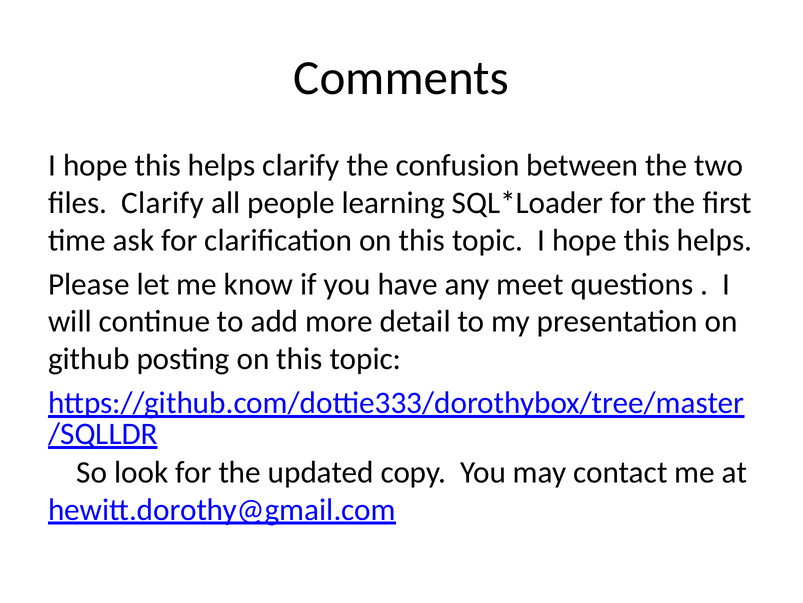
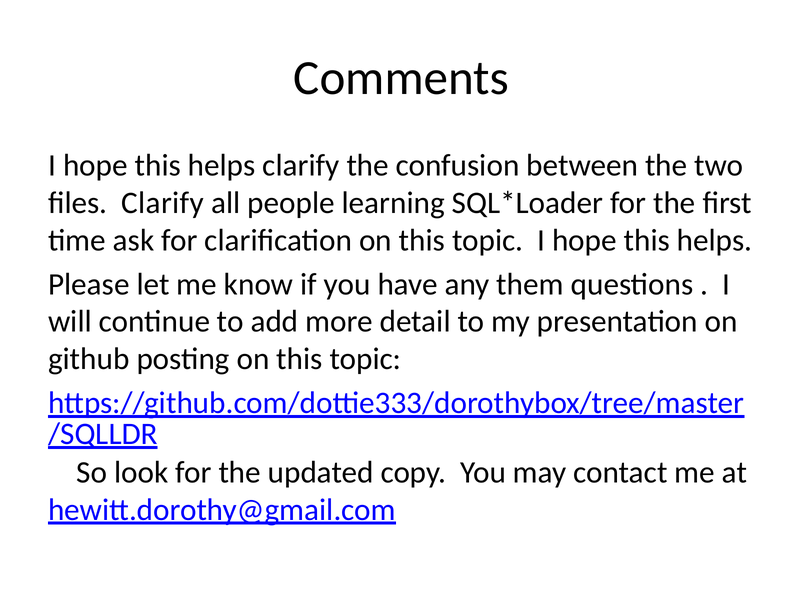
meet: meet -> them
